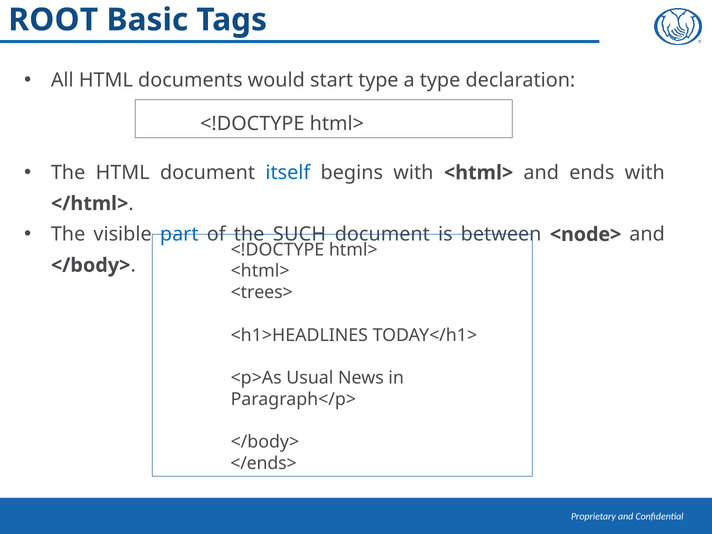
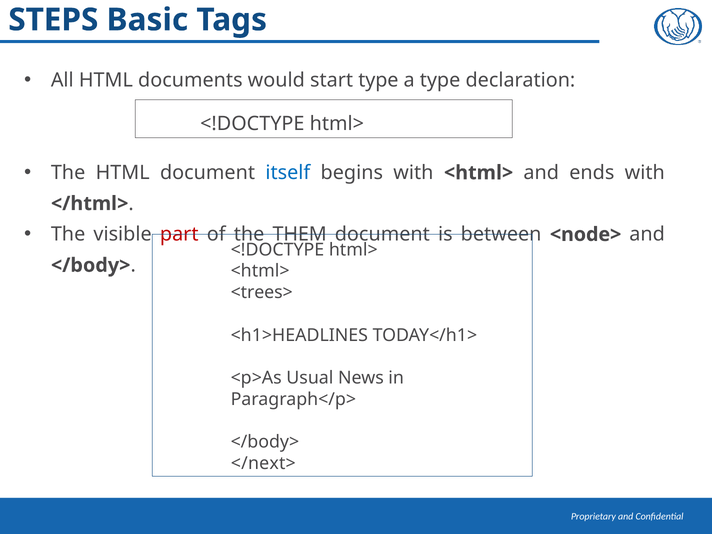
ROOT: ROOT -> STEPS
part colour: blue -> red
SUCH: SUCH -> THEM
</ends>: </ends> -> </next>
